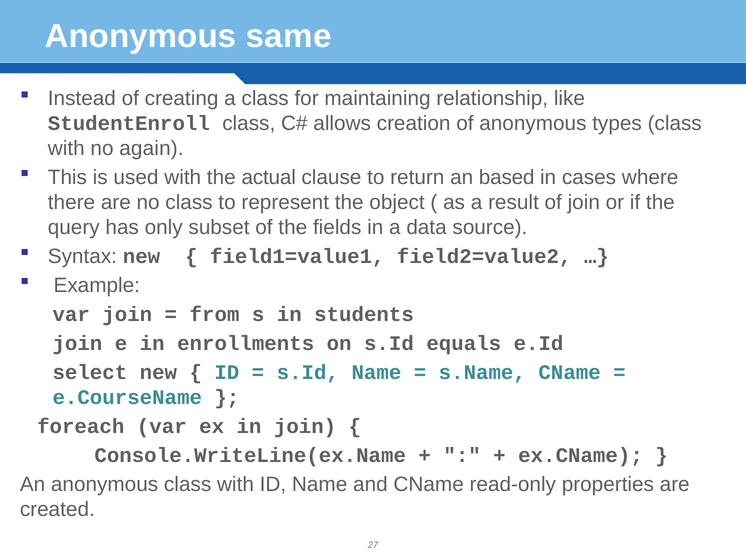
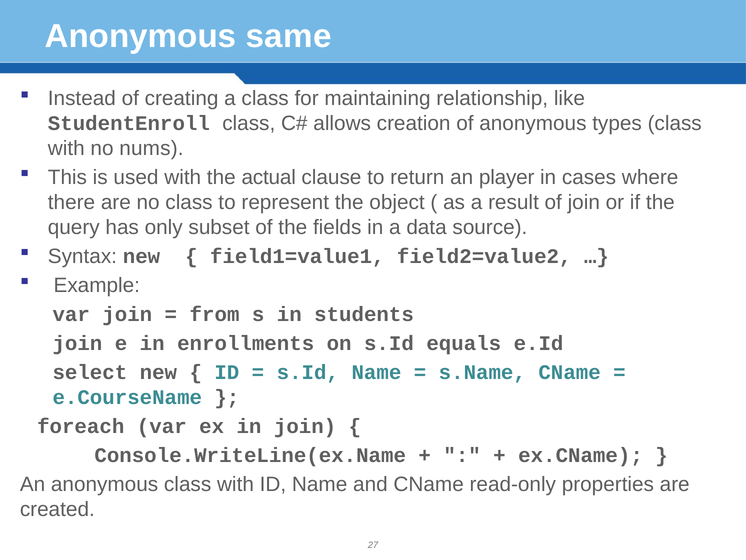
again: again -> nums
based: based -> player
